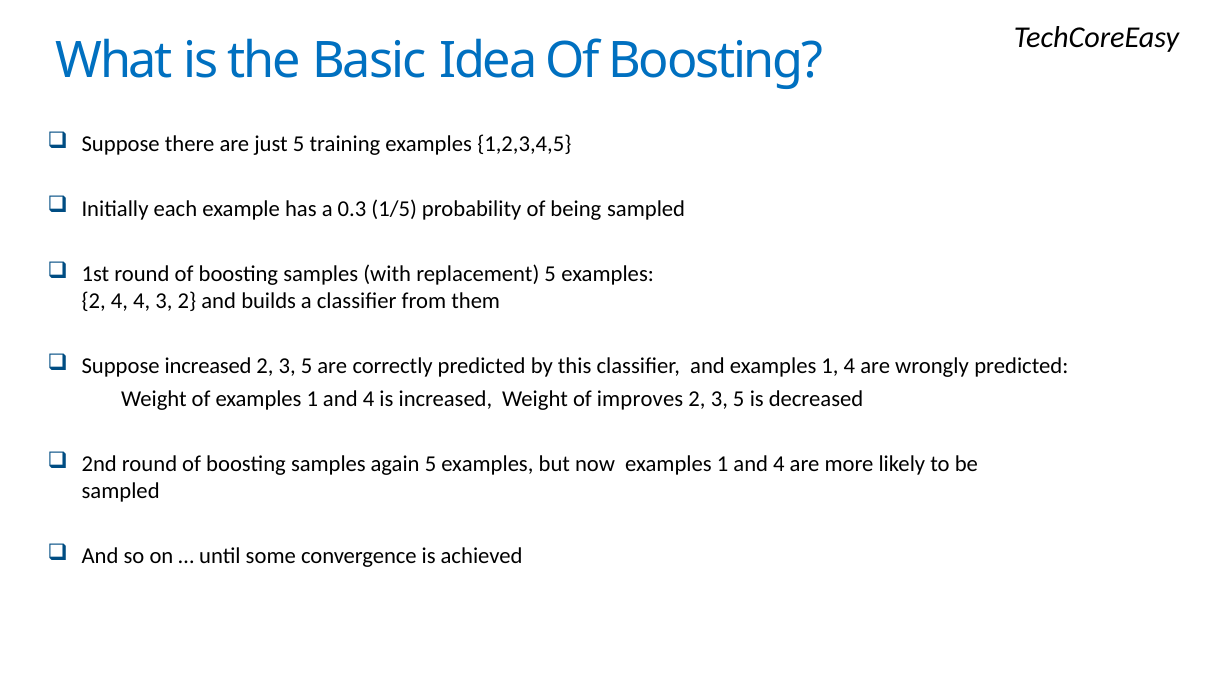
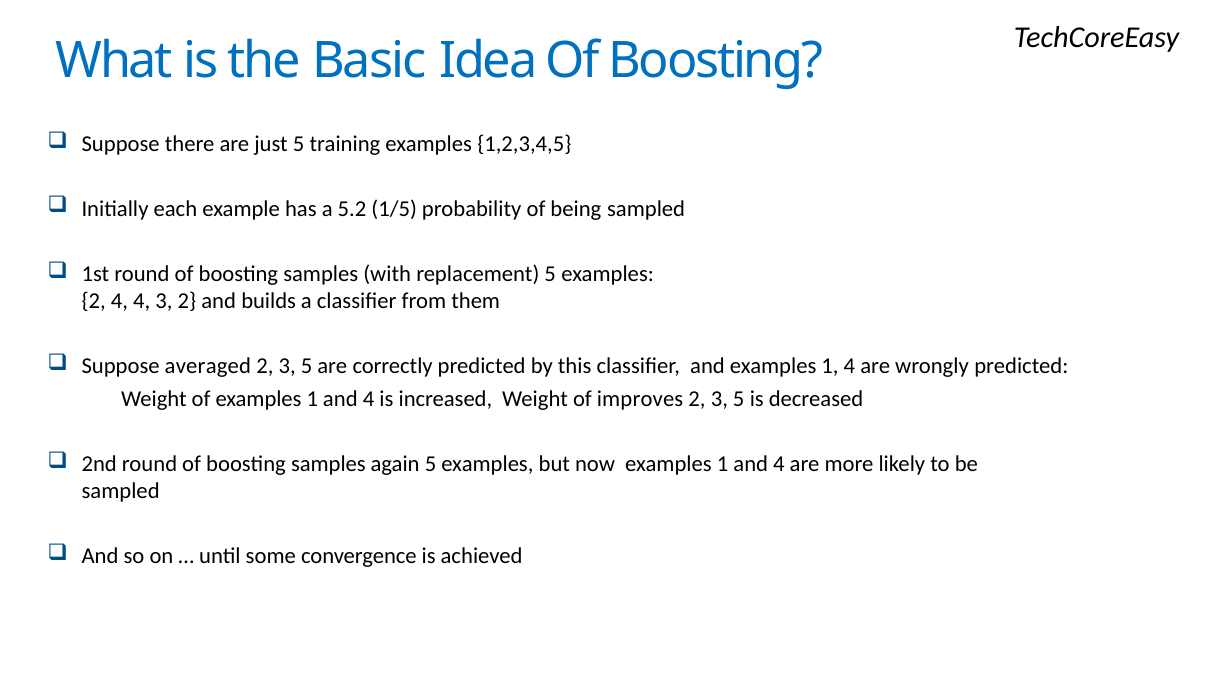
0.3: 0.3 -> 5.2
Suppose increased: increased -> averaged
